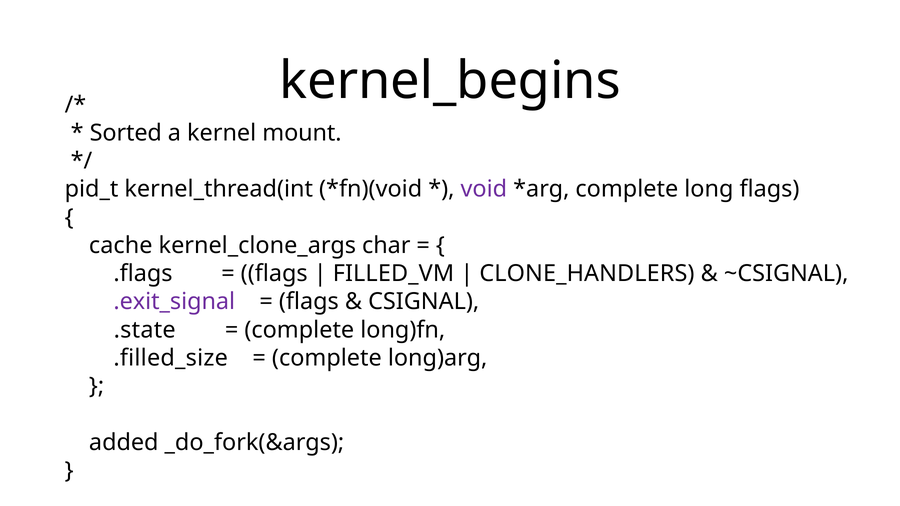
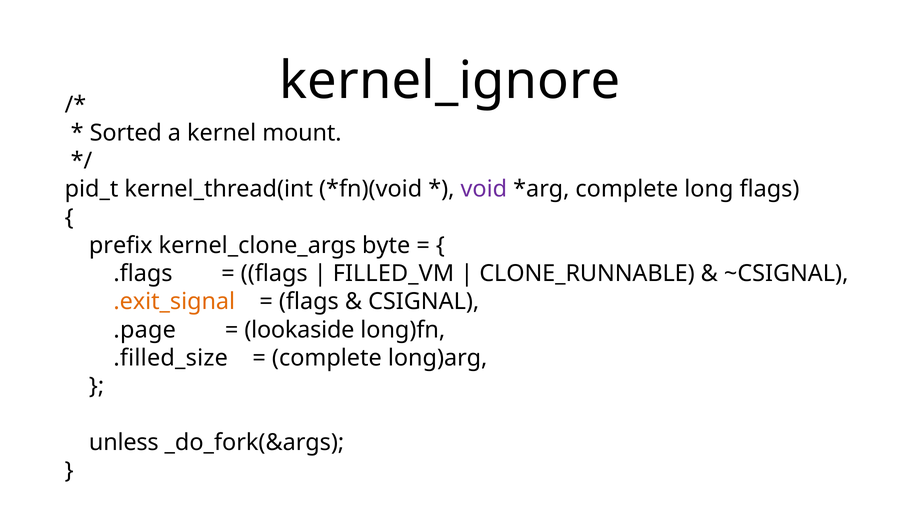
kernel_begins: kernel_begins -> kernel_ignore
cache: cache -> prefix
char: char -> byte
CLONE_HANDLERS: CLONE_HANDLERS -> CLONE_RUNNABLE
.exit_signal colour: purple -> orange
.state: .state -> .page
complete at (299, 330): complete -> lookaside
added: added -> unless
